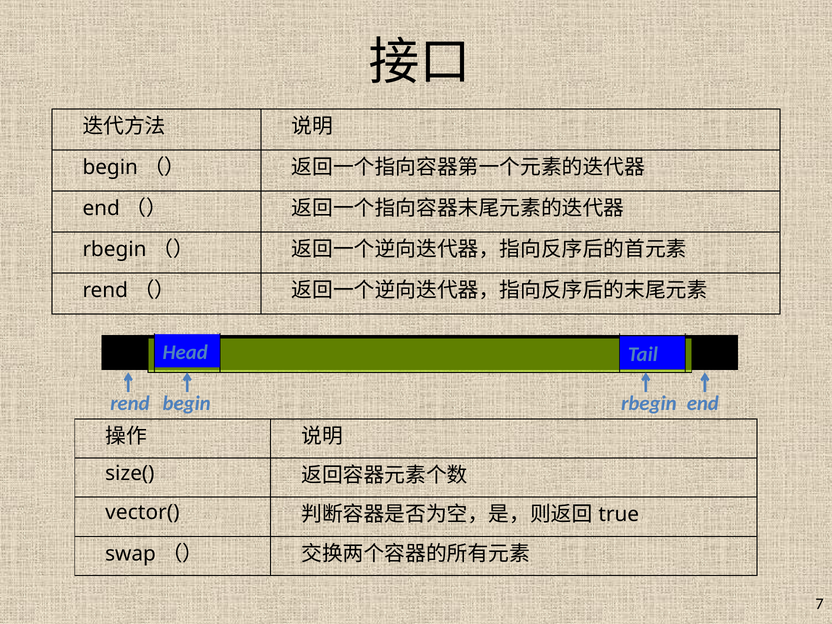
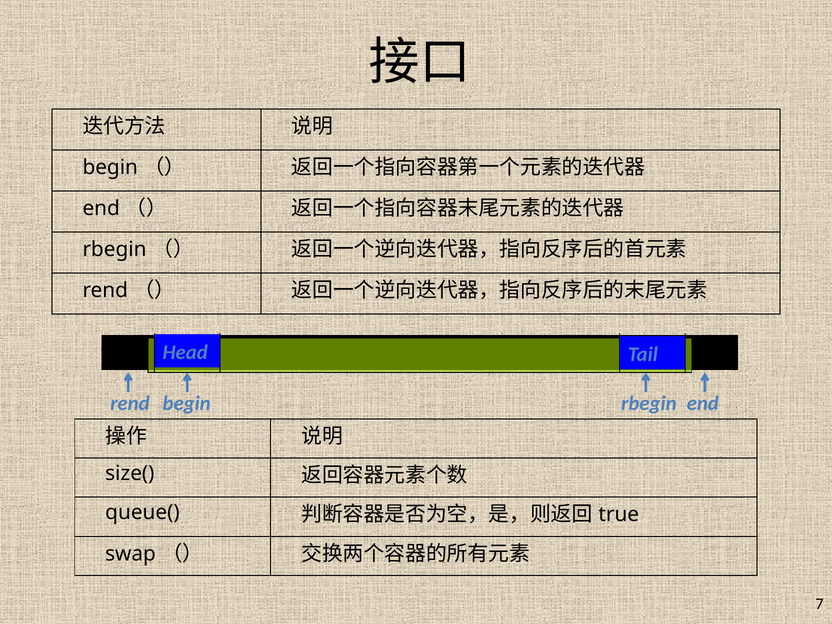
vector(: vector( -> queue(
